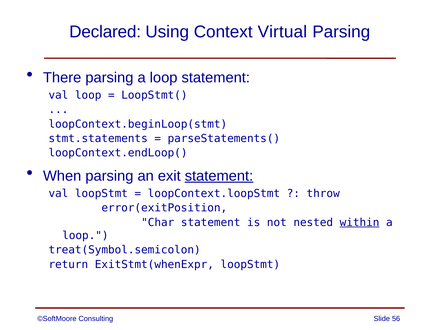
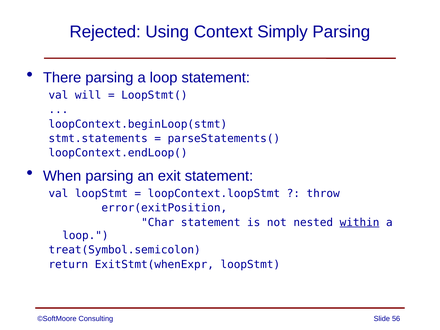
Declared: Declared -> Rejected
Virtual: Virtual -> Simply
val loop: loop -> will
statement at (219, 176) underline: present -> none
